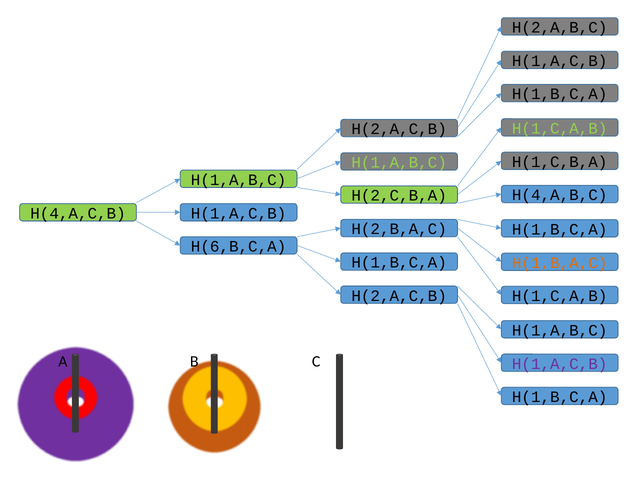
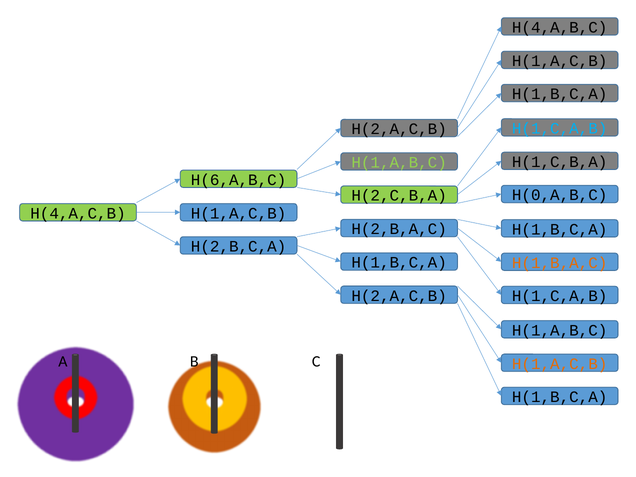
H(2,A,B,C: H(2,A,B,C -> H(4,A,B,C
H(1,C,A,B at (560, 128) colour: light green -> light blue
H(1,A,B,C at (239, 180): H(1,A,B,C -> H(6,A,B,C
H(4,A,B,C: H(4,A,B,C -> H(0,A,B,C
H(6,B,C,A: H(6,B,C,A -> H(2,B,C,A
H(1,A,C,B at (560, 364) colour: purple -> orange
